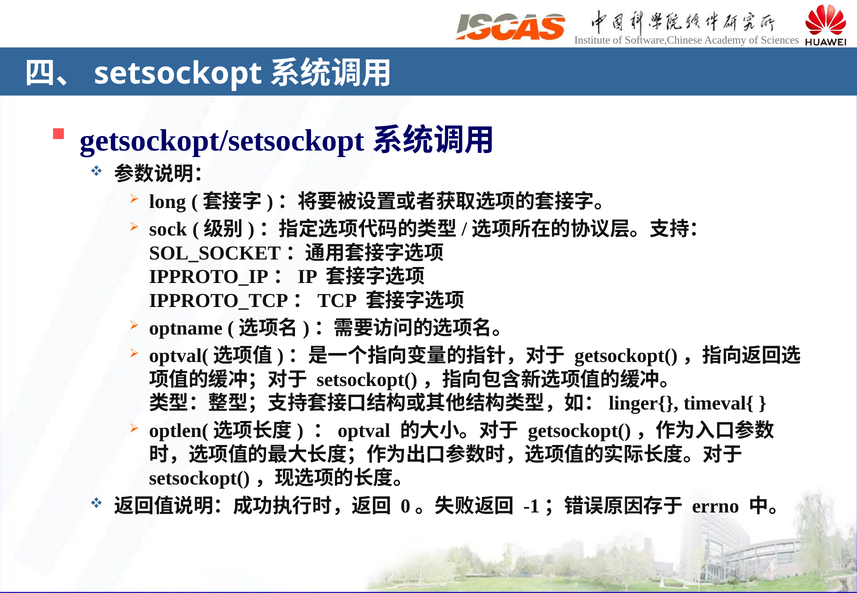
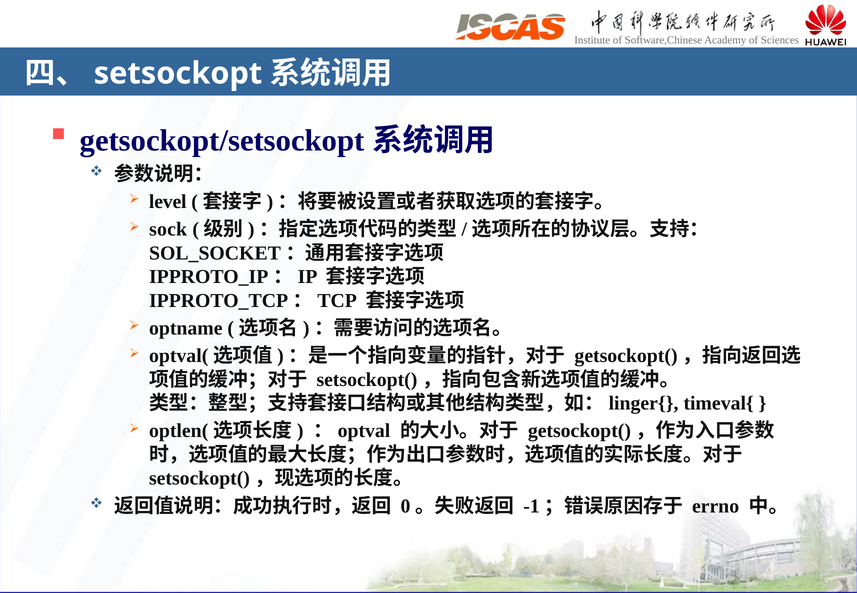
long: long -> level
